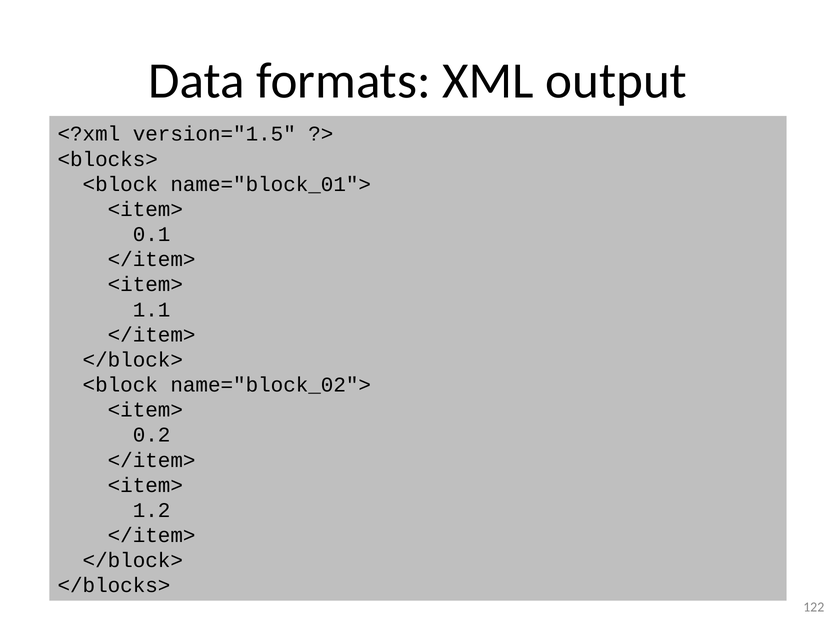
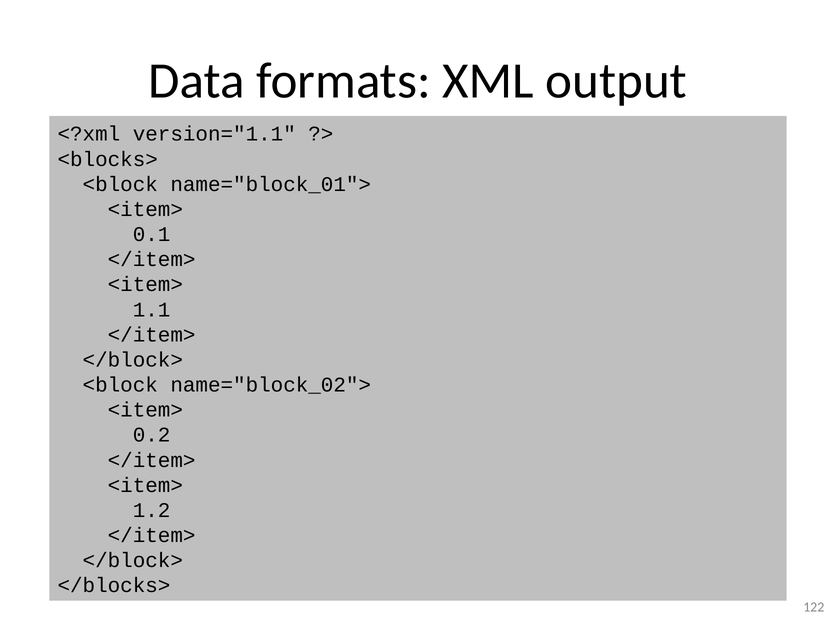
version="1.5: version="1.5 -> version="1.1
